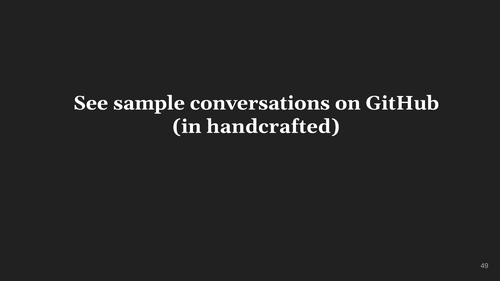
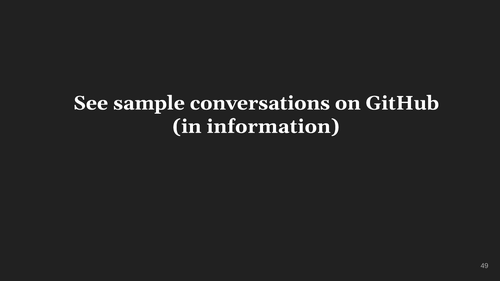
handcrafted: handcrafted -> information
